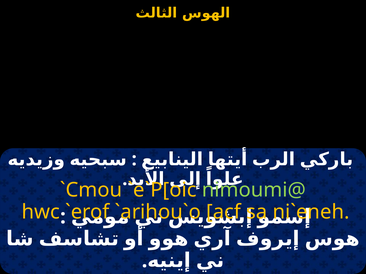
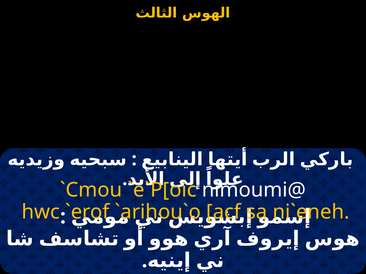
nimoumi@ colour: light green -> white
